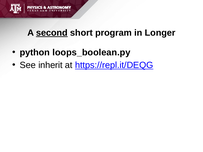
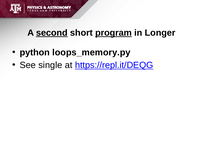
program underline: none -> present
loops_boolean.py: loops_boolean.py -> loops_memory.py
inherit: inherit -> single
